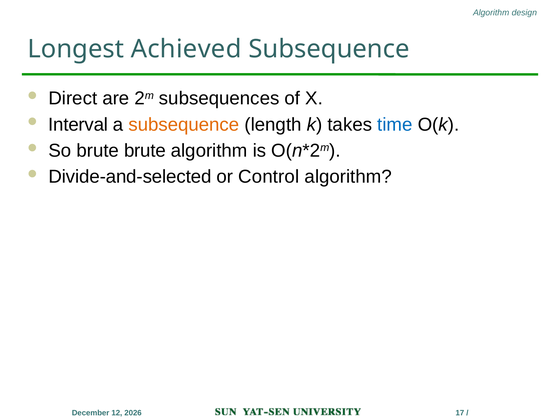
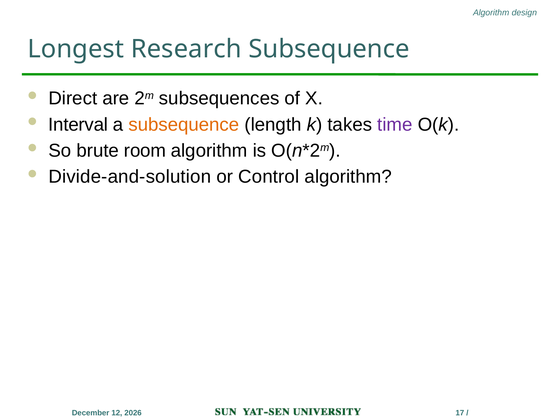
Achieved: Achieved -> Research
time colour: blue -> purple
brute brute: brute -> room
Divide-and-selected: Divide-and-selected -> Divide-and-solution
